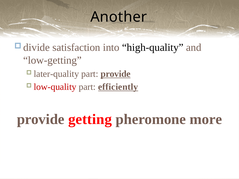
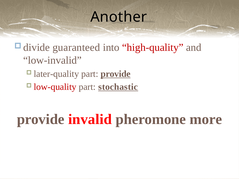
satisfaction: satisfaction -> guaranteed
high-quality colour: black -> red
low-getting: low-getting -> low-invalid
efficiently: efficiently -> stochastic
getting: getting -> invalid
